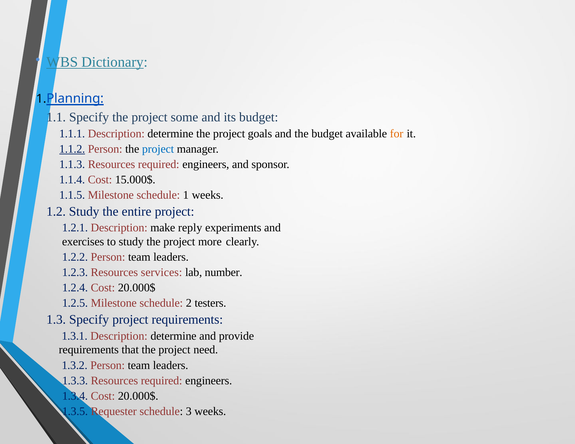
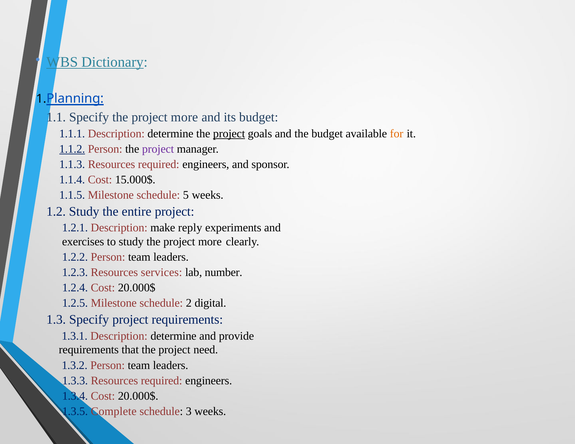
Specify the project some: some -> more
project at (229, 134) underline: none -> present
project at (158, 149) colour: blue -> purple
1: 1 -> 5
testers: testers -> digital
Requester: Requester -> Complete
